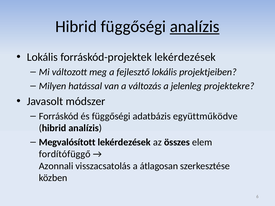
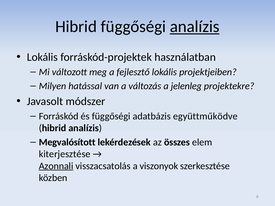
forráskód-projektek lekérdezések: lekérdezések -> használatban
fordítófüggő: fordítófüggő -> kiterjesztése
Azonnali underline: none -> present
átlagosan: átlagosan -> viszonyok
